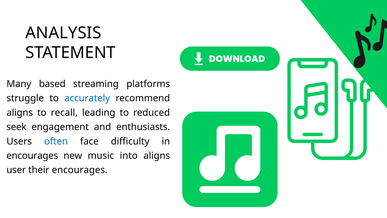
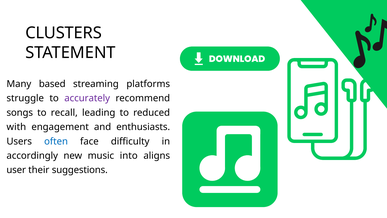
ANALYSIS: ANALYSIS -> CLUSTERS
accurately colour: blue -> purple
aligns at (20, 113): aligns -> songs
seek: seek -> with
encourages at (32, 156): encourages -> accordingly
their encourages: encourages -> suggestions
